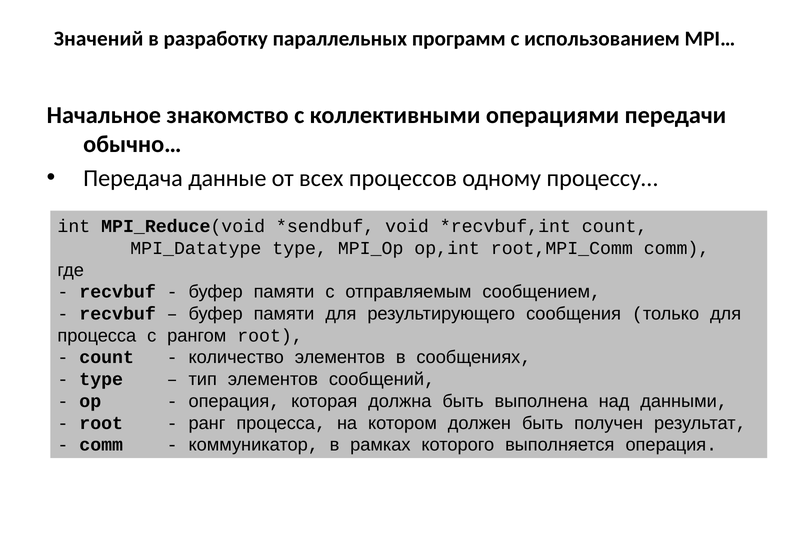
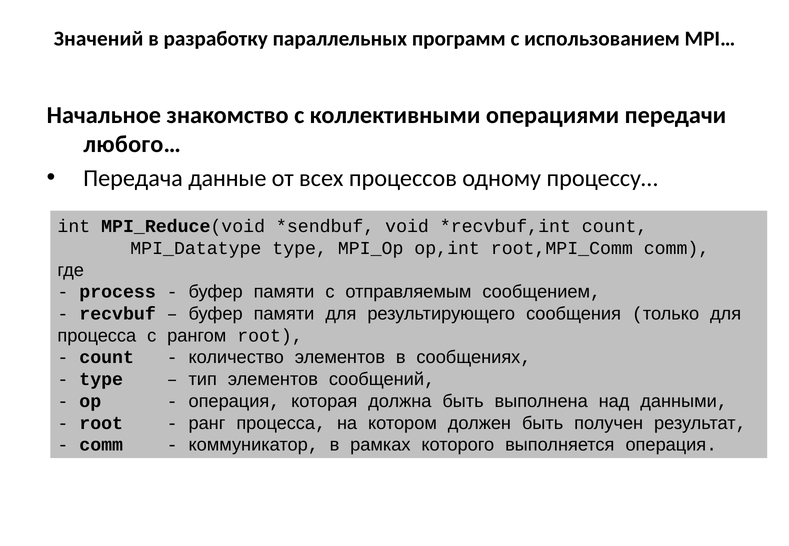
обычно…: обычно… -> любого…
recvbuf at (118, 292): recvbuf -> process
